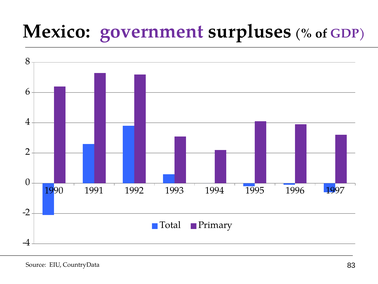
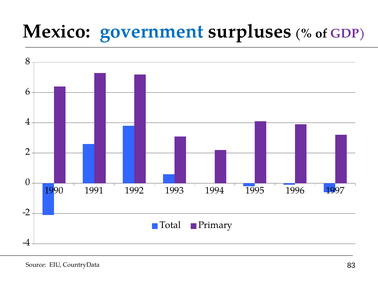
government colour: purple -> blue
